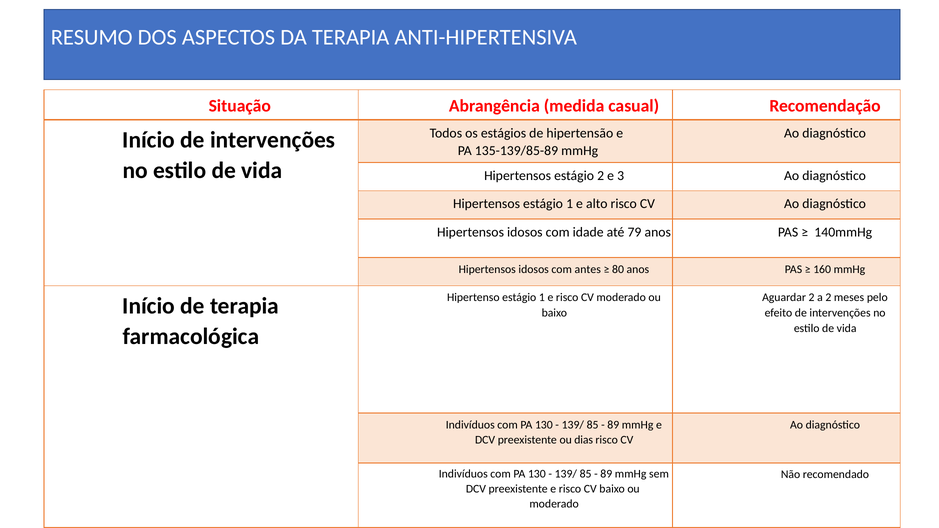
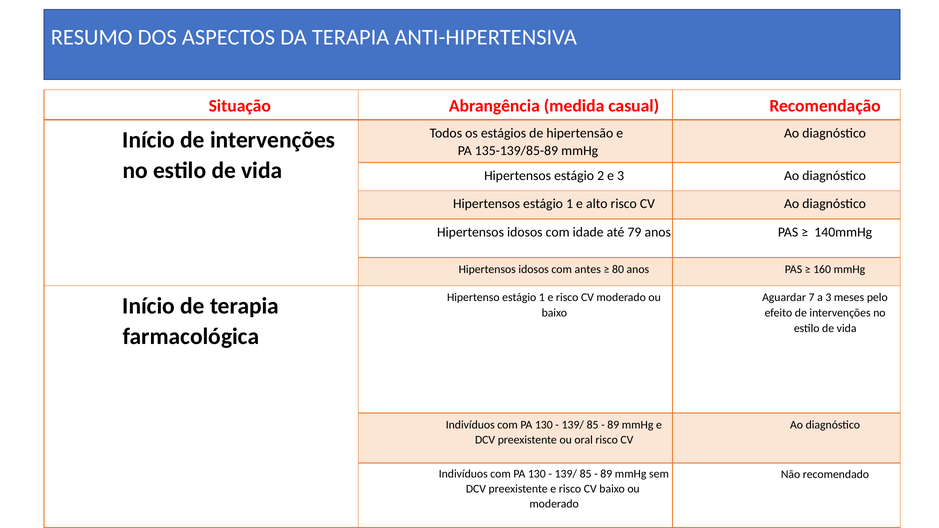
Aguardar 2: 2 -> 7
a 2: 2 -> 3
dias: dias -> oral
